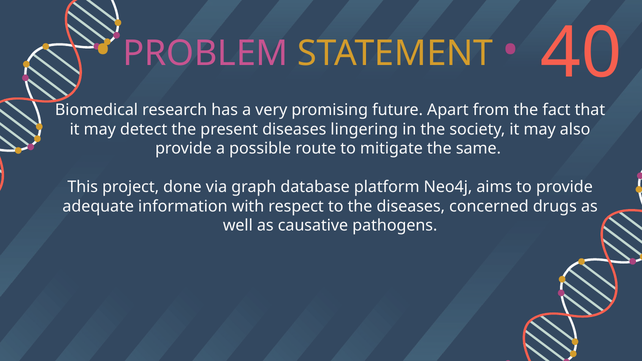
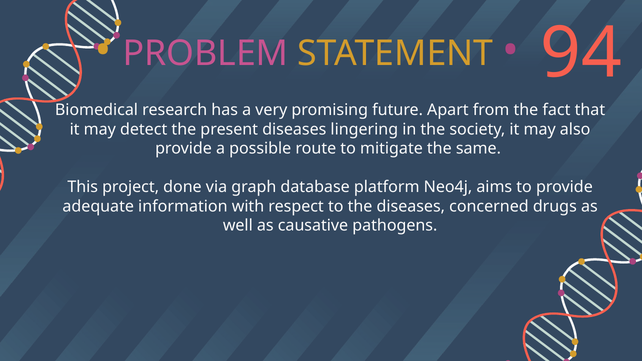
40: 40 -> 94
